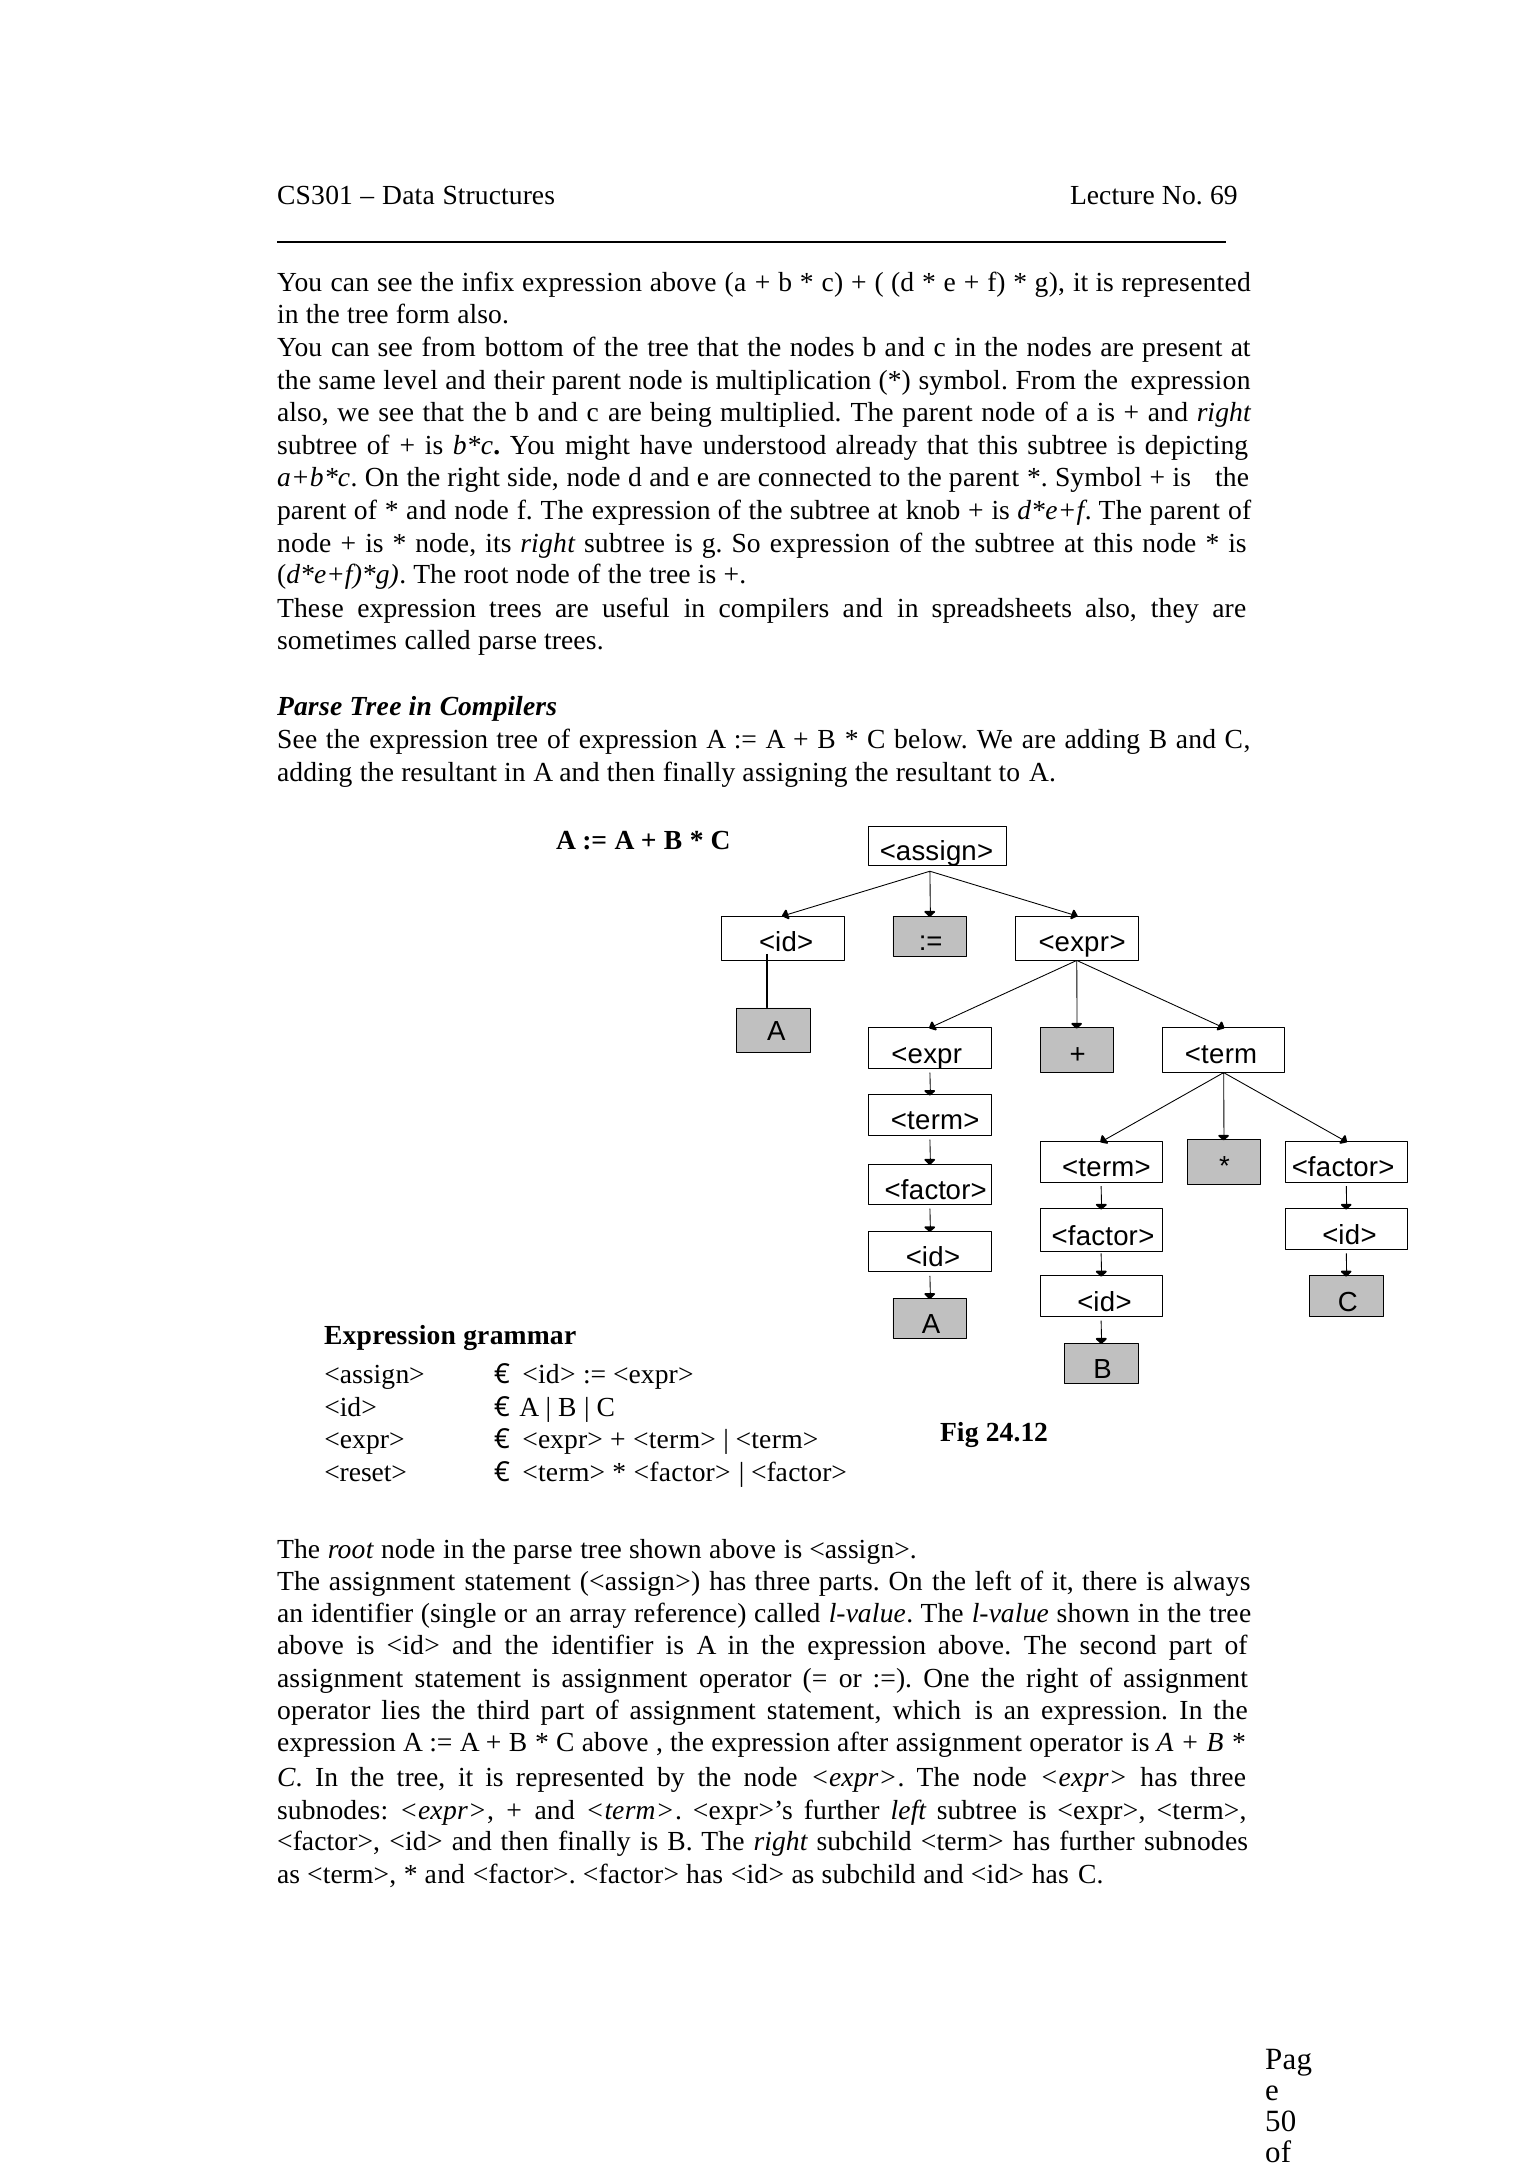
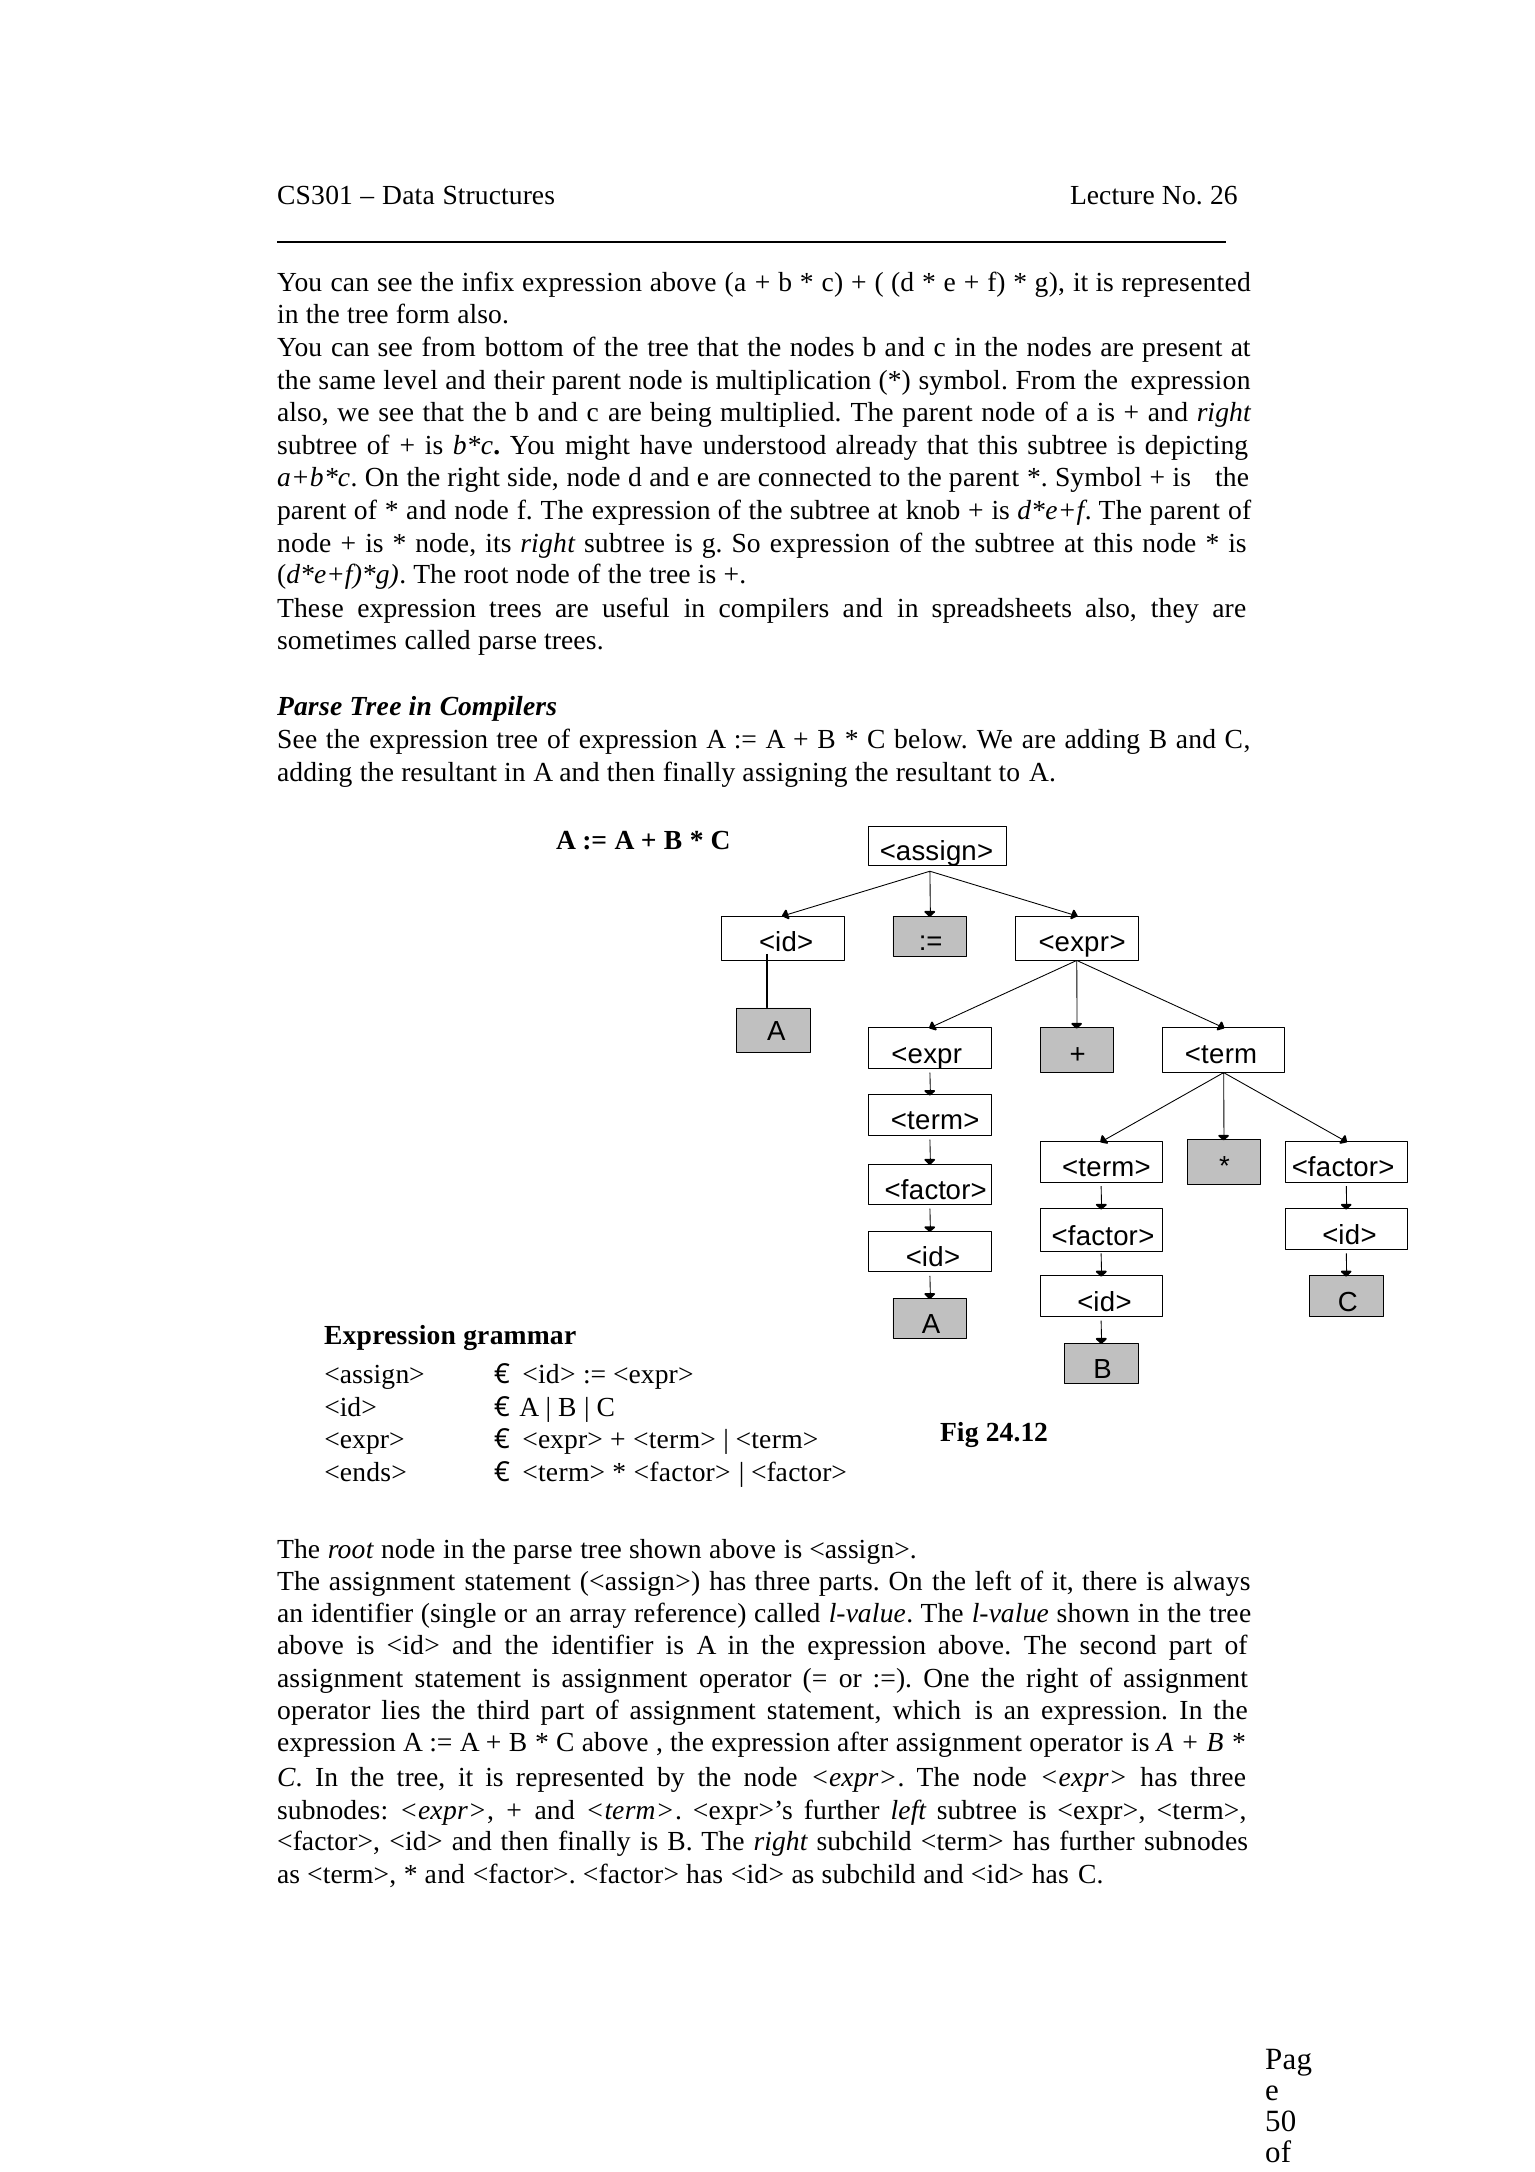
69: 69 -> 26
<reset>: <reset> -> <ends>
